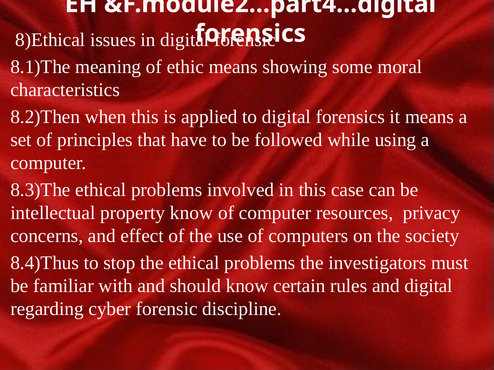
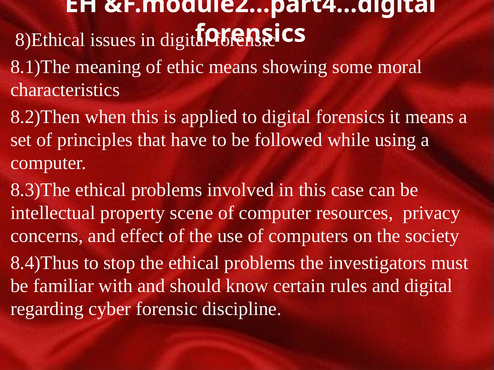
property know: know -> scene
